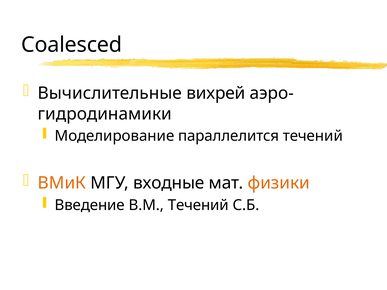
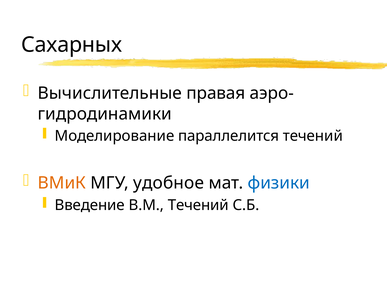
Coalesced: Coalesced -> Сахарных
вихрей: вихрей -> правая
входные: входные -> удобное
физики colour: orange -> blue
